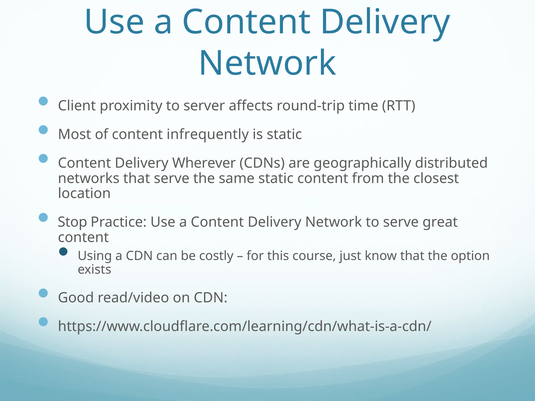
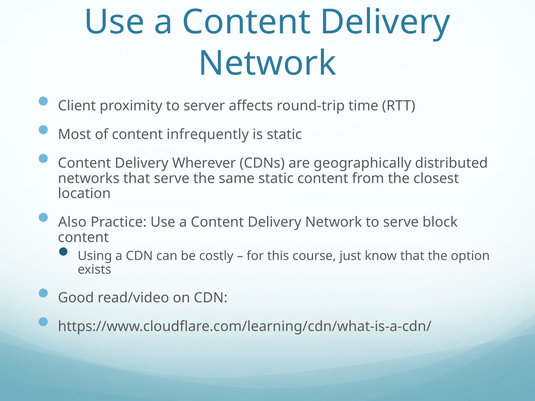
Stop: Stop -> Also
great: great -> block
